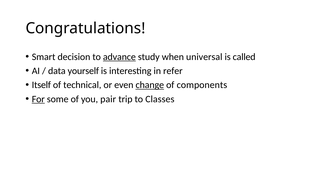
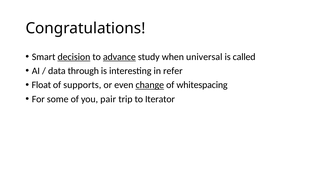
decision underline: none -> present
yourself: yourself -> through
Itself: Itself -> Float
technical: technical -> supports
components: components -> whitespacing
For underline: present -> none
Classes: Classes -> Iterator
